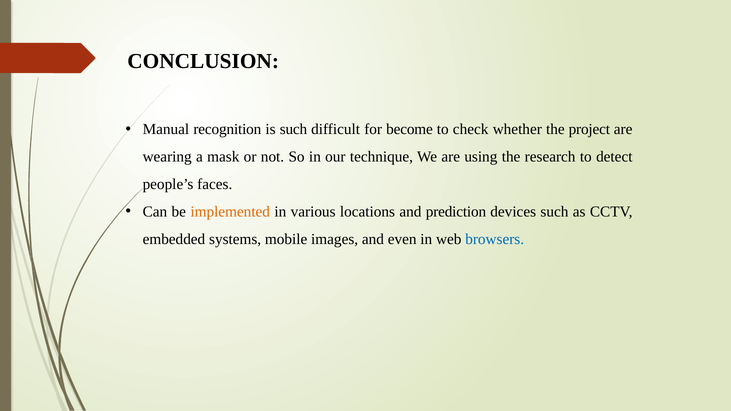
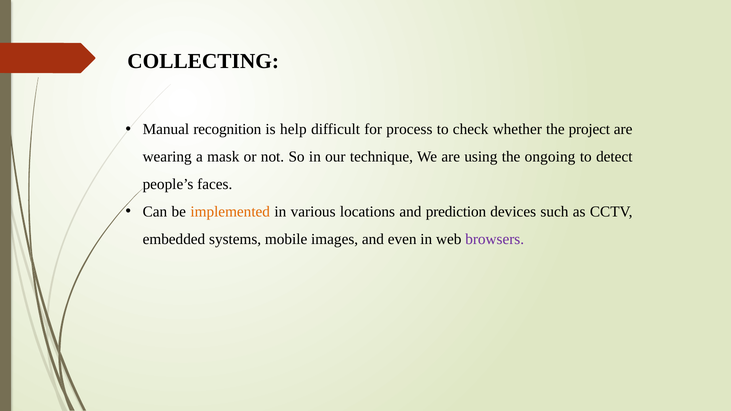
CONCLUSION: CONCLUSION -> COLLECTING
is such: such -> help
become: become -> process
research: research -> ongoing
browsers colour: blue -> purple
